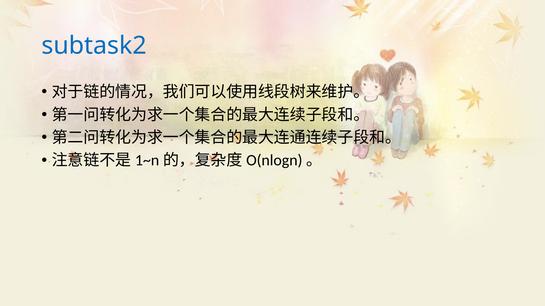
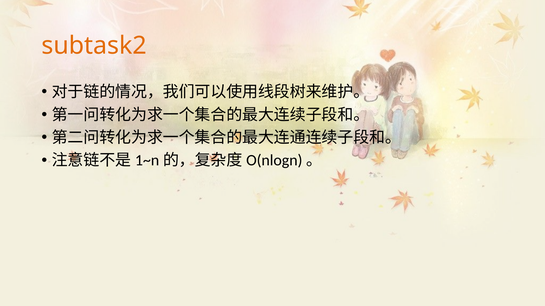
subtask2 colour: blue -> orange
